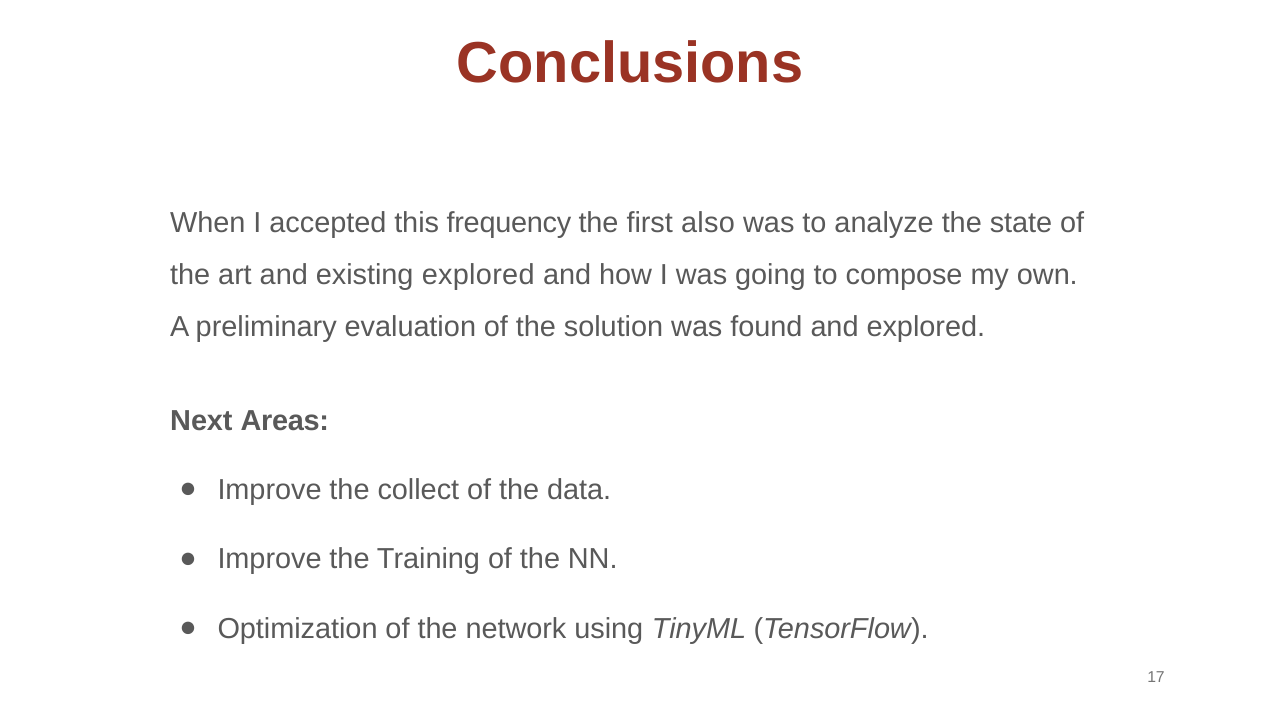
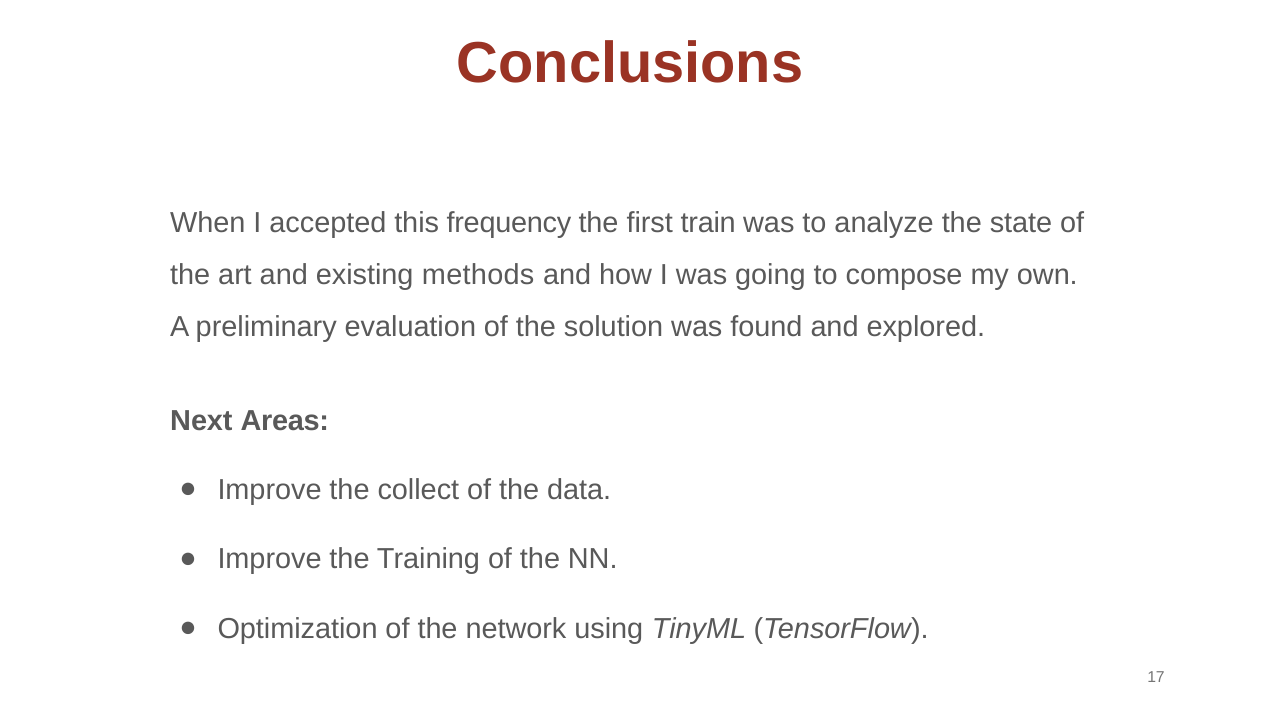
also: also -> train
existing explored: explored -> methods
